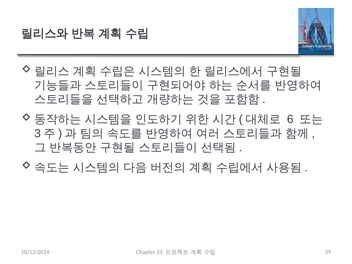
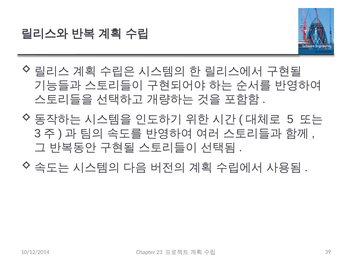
6: 6 -> 5
